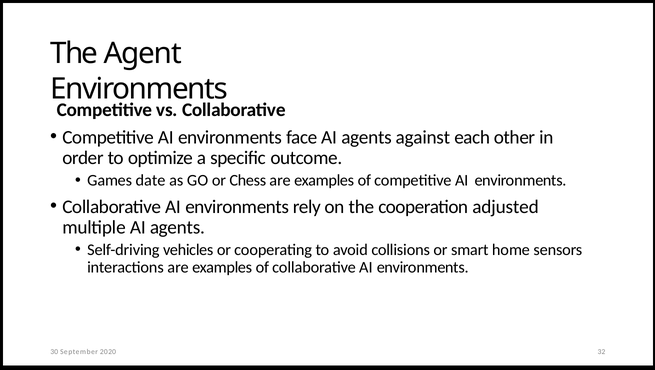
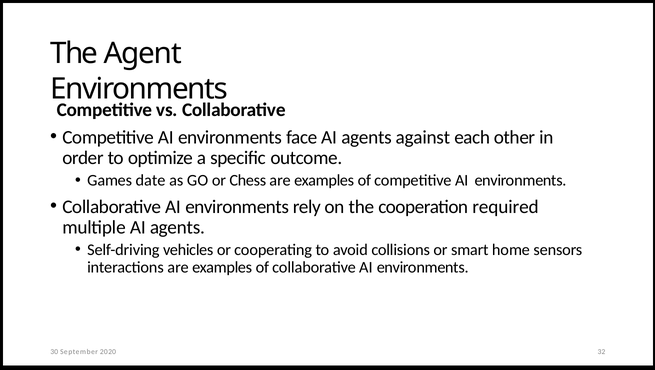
adjusted: adjusted -> required
